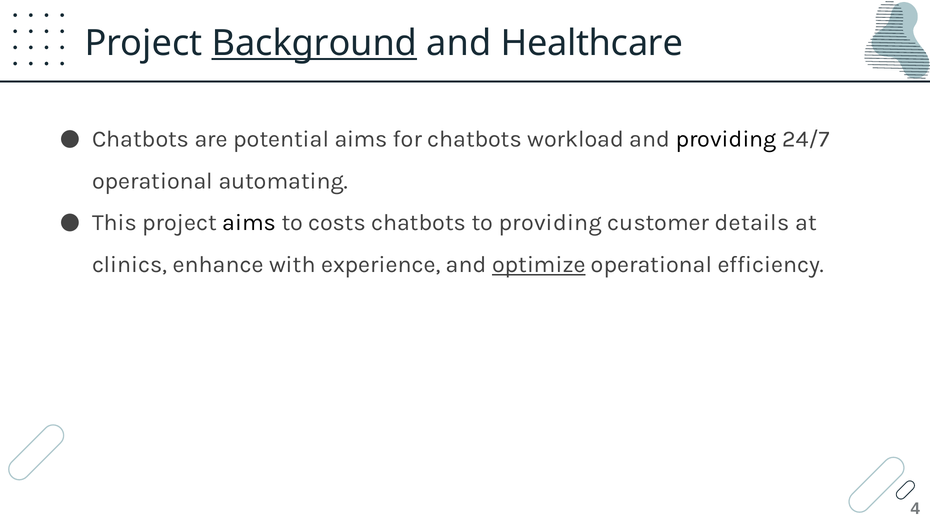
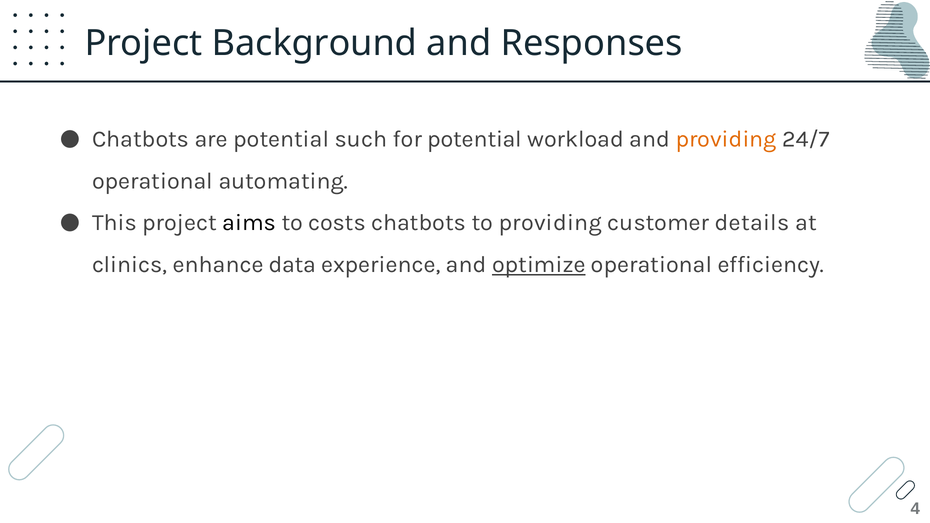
Background underline: present -> none
Healthcare: Healthcare -> Responses
potential aims: aims -> such
for chatbots: chatbots -> potential
providing at (726, 139) colour: black -> orange
with: with -> data
